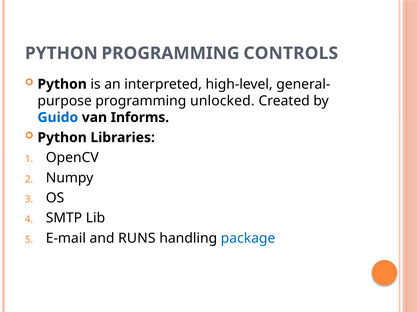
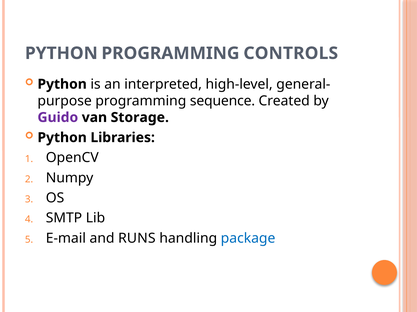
unlocked: unlocked -> sequence
Guido colour: blue -> purple
Informs: Informs -> Storage
